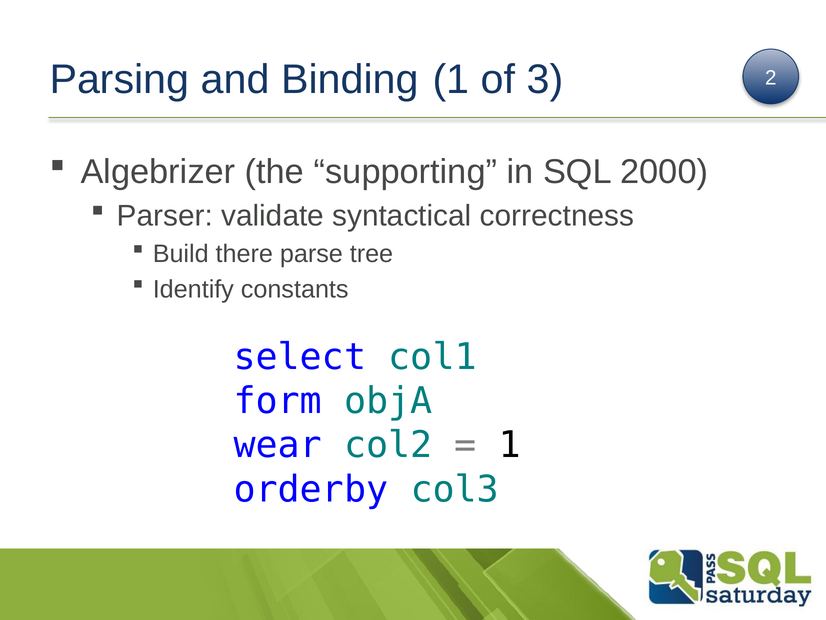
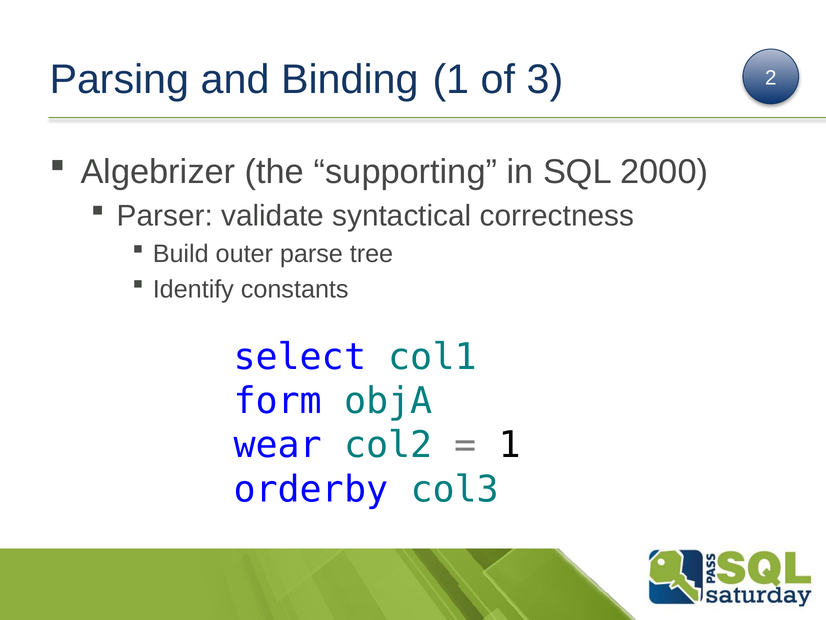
there: there -> outer
